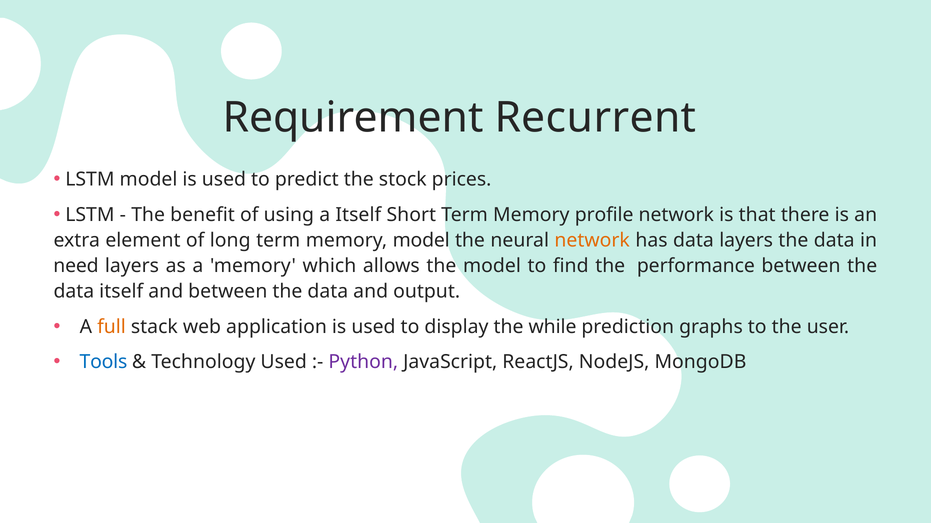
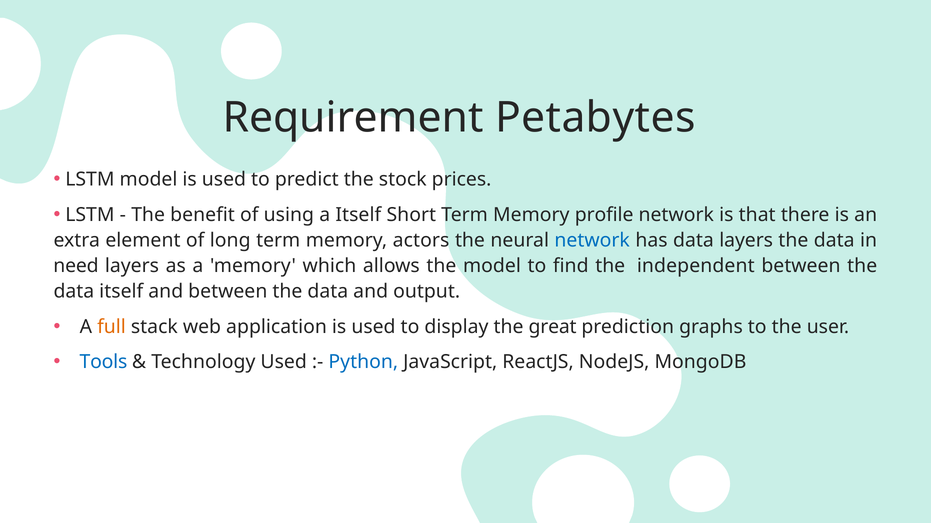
Recurrent: Recurrent -> Petabytes
memory model: model -> actors
network at (592, 241) colour: orange -> blue
performance: performance -> independent
while: while -> great
Python colour: purple -> blue
